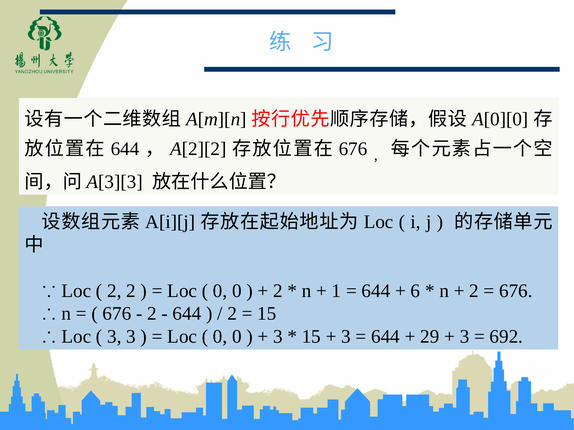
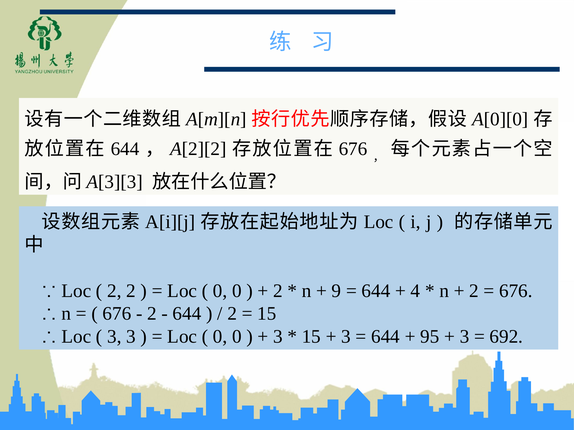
1: 1 -> 9
6: 6 -> 4
29: 29 -> 95
